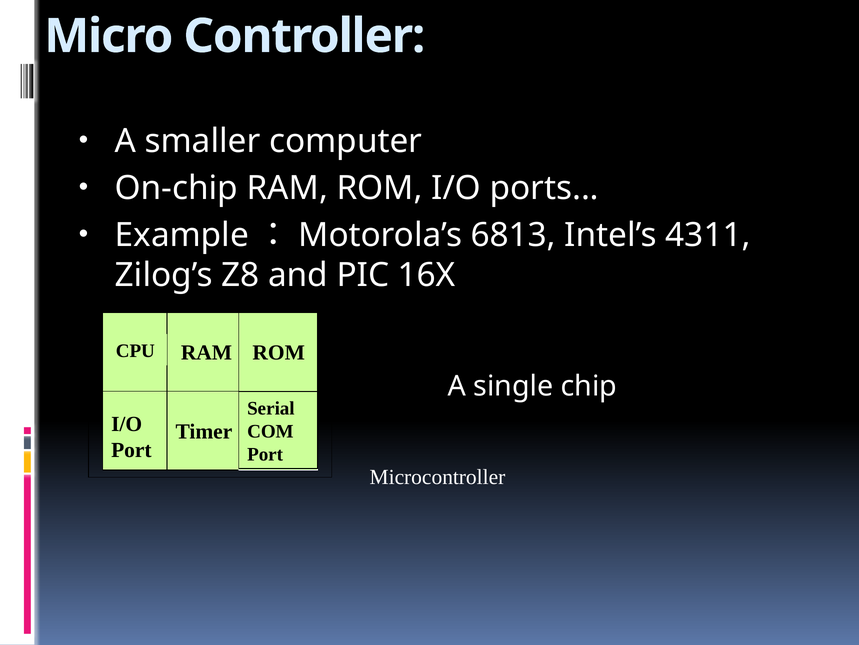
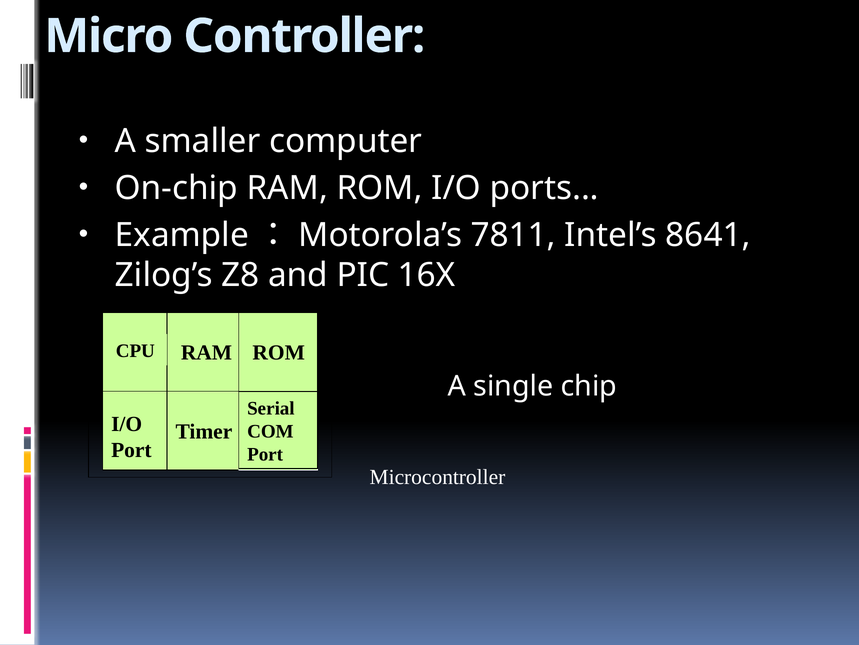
6813: 6813 -> 7811
4311: 4311 -> 8641
